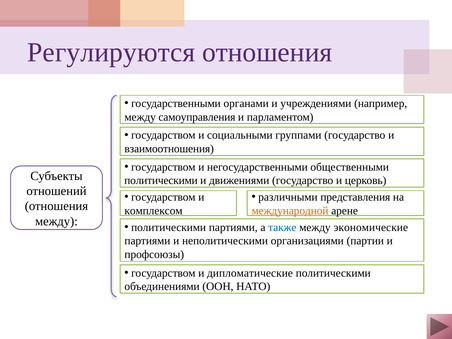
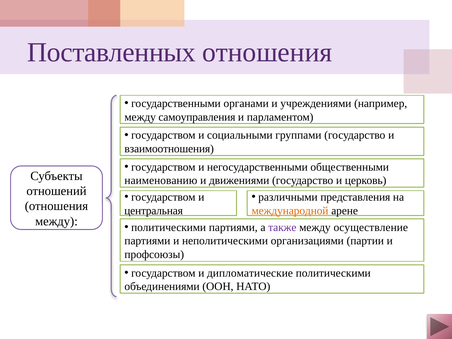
Регулируются: Регулируются -> Поставленных
политическими at (161, 181): политическими -> наименованию
комплексом: комплексом -> центральная
также colour: blue -> purple
экономические: экономические -> осуществление
